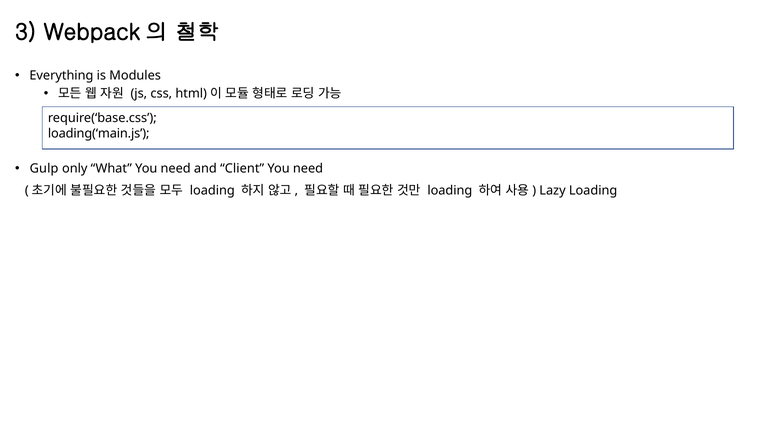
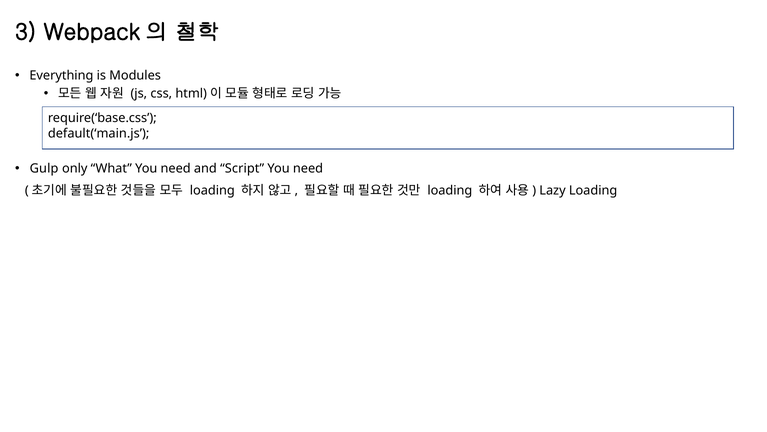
loading(‘main.js: loading(‘main.js -> default(‘main.js
Client: Client -> Script
